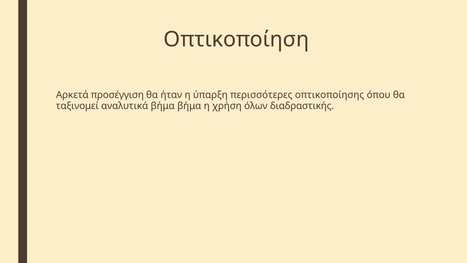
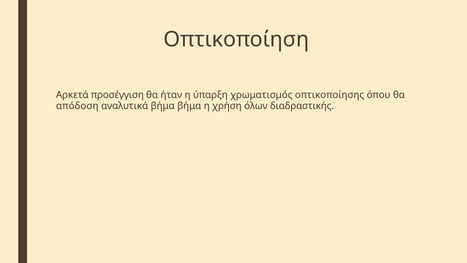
περισσότερες: περισσότερες -> χρωματισμός
ταξινομεί: ταξινομεί -> απόδοση
